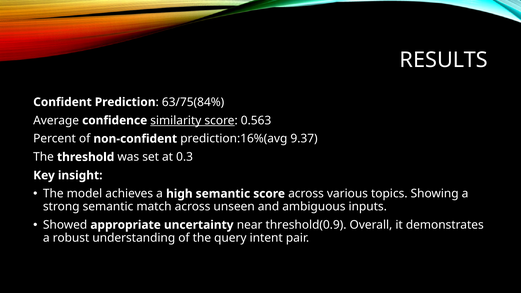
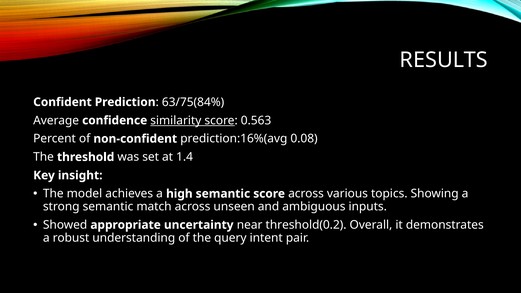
9.37: 9.37 -> 0.08
0.3: 0.3 -> 1.4
threshold(0.9: threshold(0.9 -> threshold(0.2
